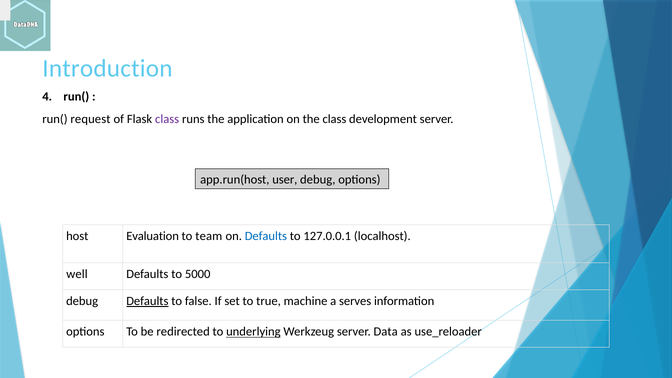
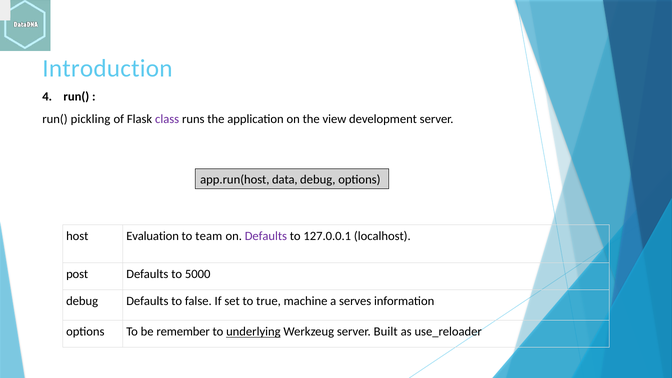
request: request -> pickling
the class: class -> view
user: user -> data
Defaults at (266, 236) colour: blue -> purple
well: well -> post
Defaults at (147, 301) underline: present -> none
redirected: redirected -> remember
Data: Data -> Built
